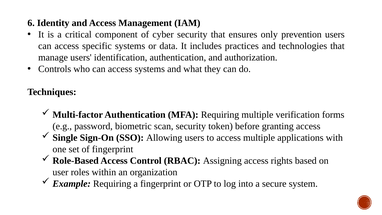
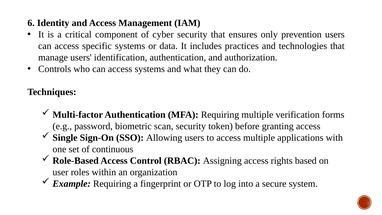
of fingerprint: fingerprint -> continuous
